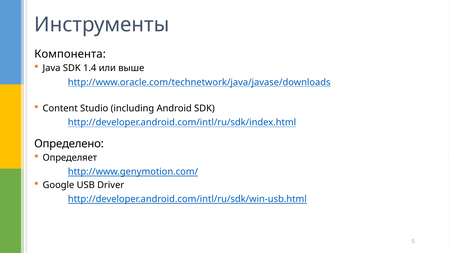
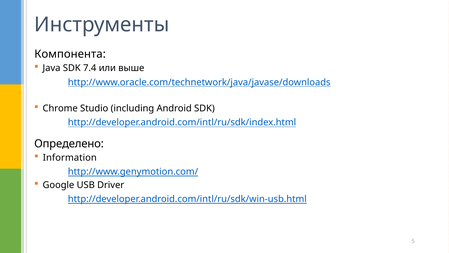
1.4: 1.4 -> 7.4
Content: Content -> Chrome
Определяет: Определяет -> Information
